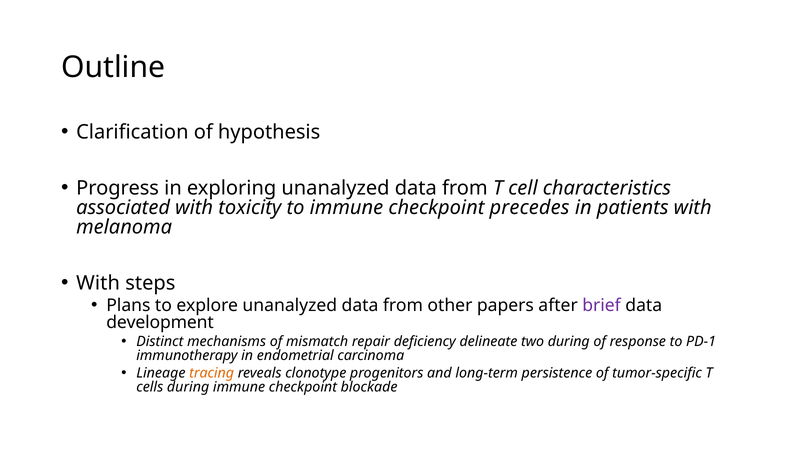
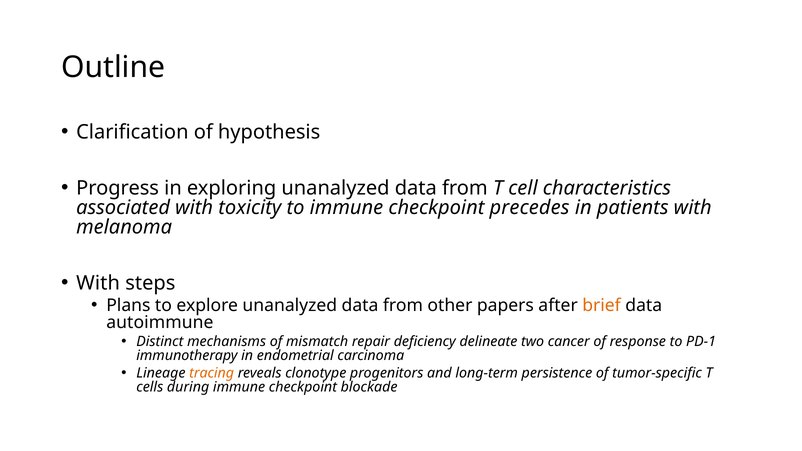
brief colour: purple -> orange
development: development -> autoimmune
two during: during -> cancer
